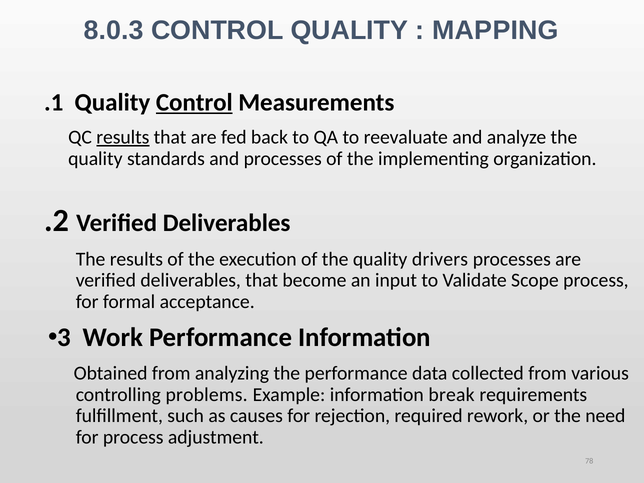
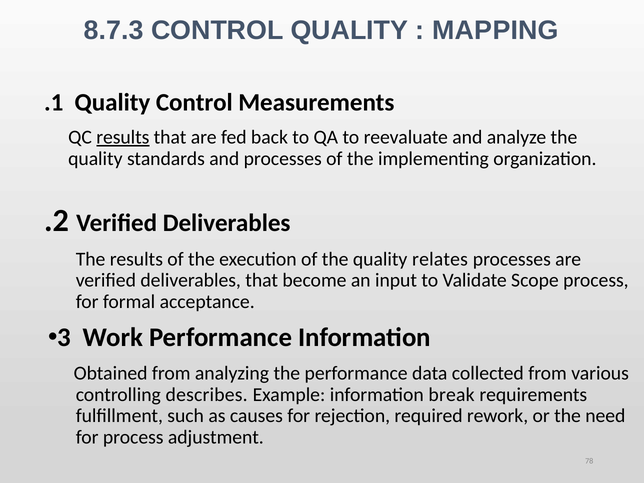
8.0.3: 8.0.3 -> 8.7.3
Control at (194, 102) underline: present -> none
drivers: drivers -> relates
problems: problems -> describes
